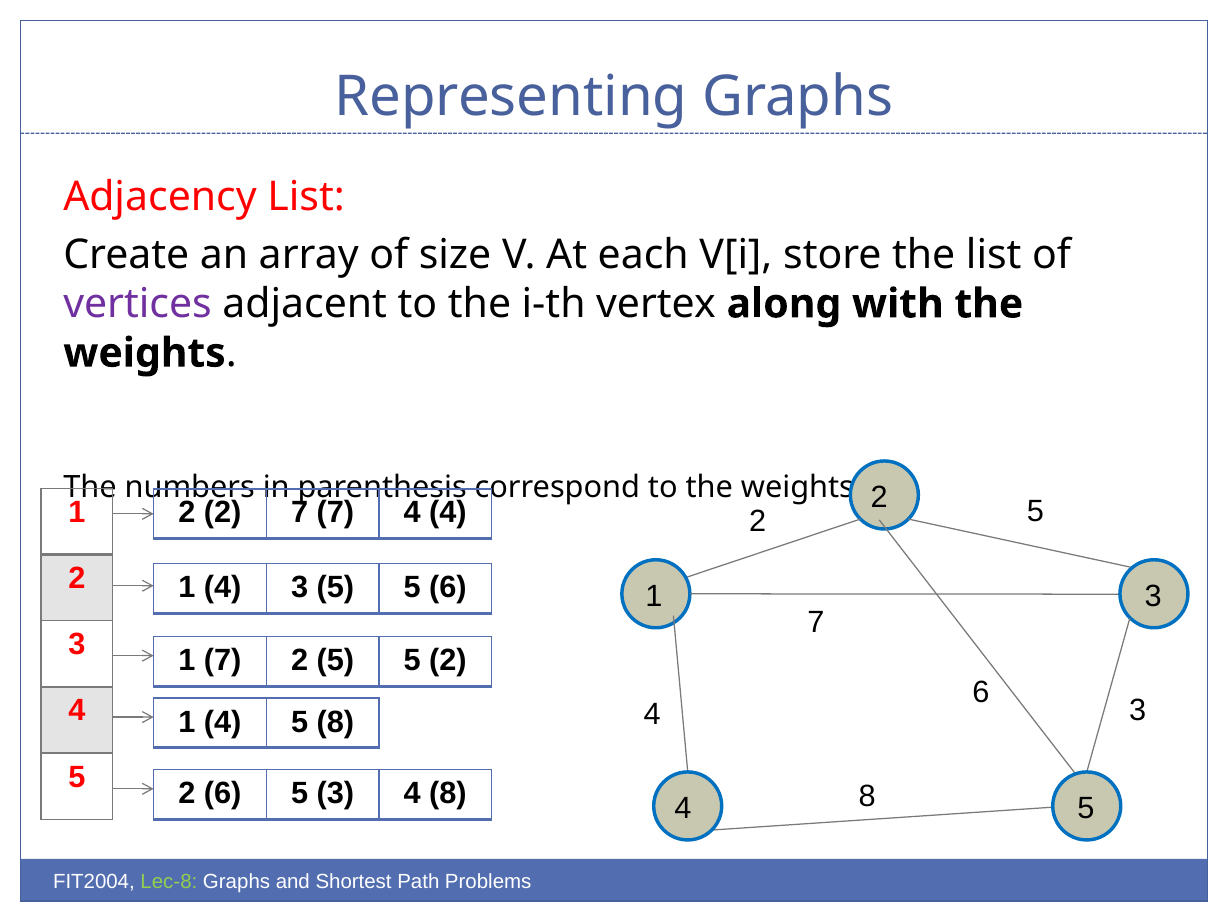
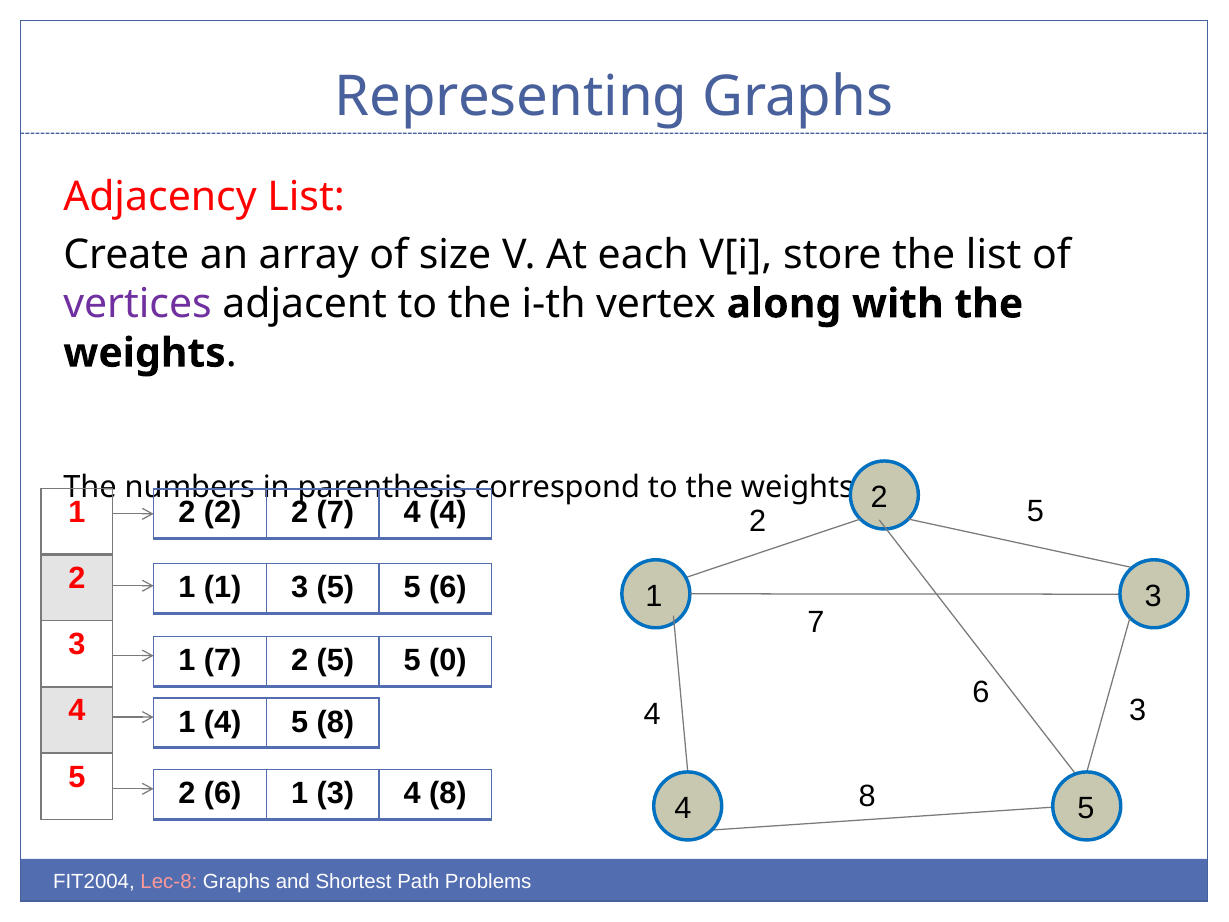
7 at (300, 513): 7 -> 2
4 at (223, 587): 4 -> 1
5 5 2: 2 -> 0
2 6 5: 5 -> 1
Lec-8 colour: light green -> pink
